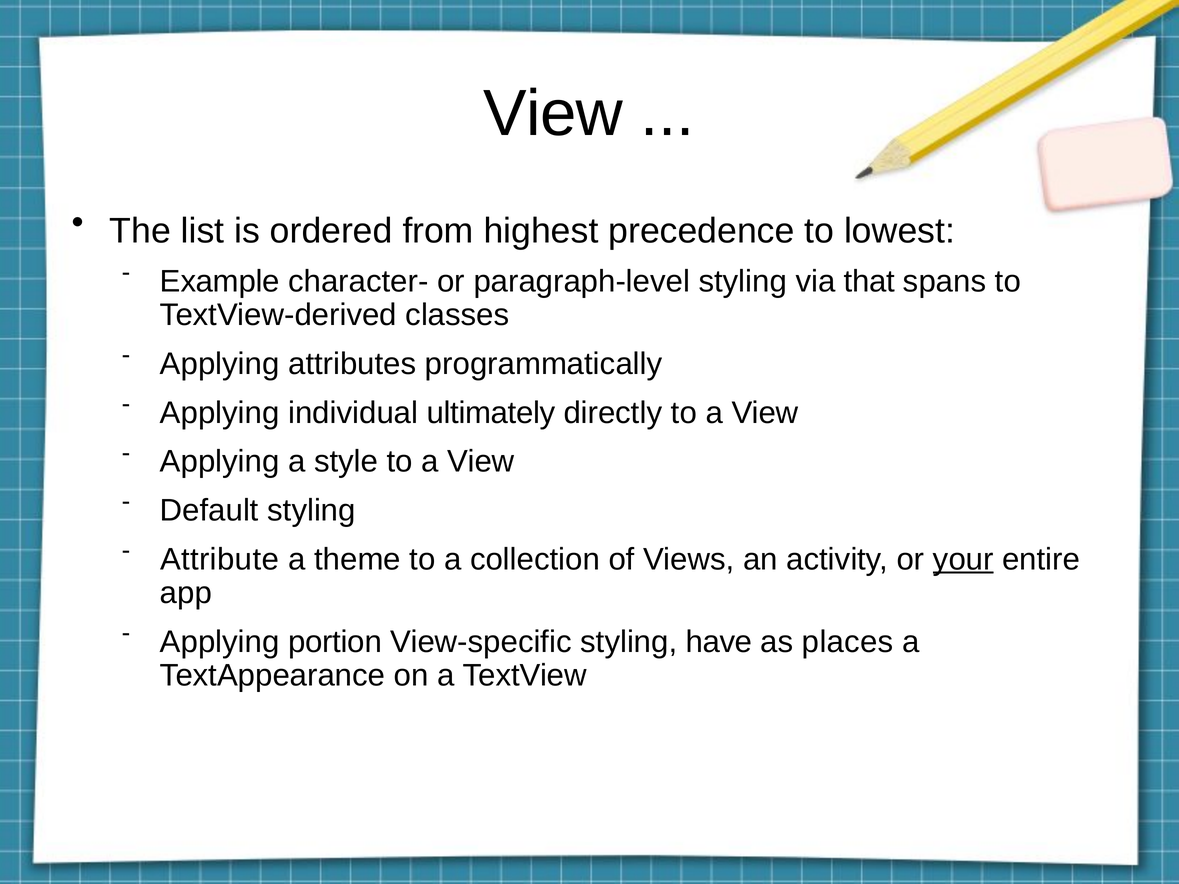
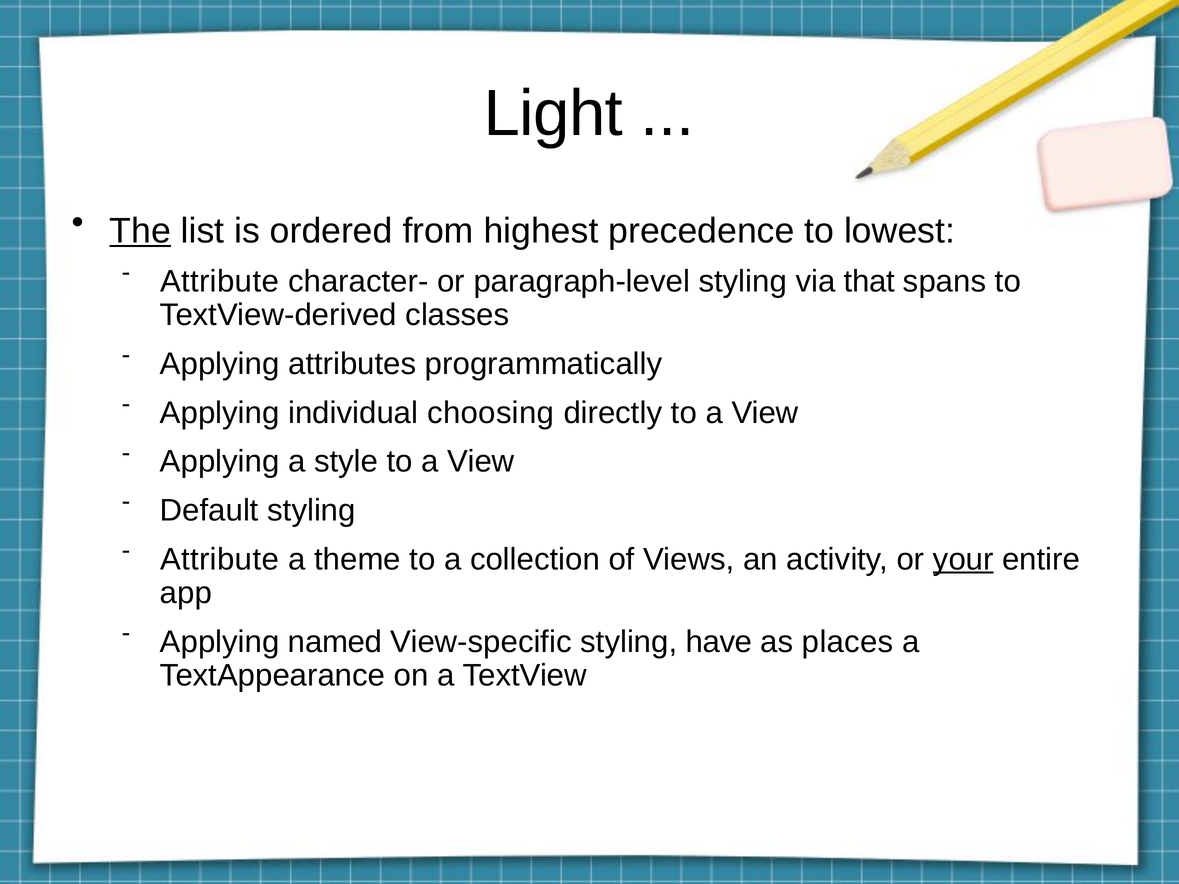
View at (553, 114): View -> Light
The underline: none -> present
Example at (220, 281): Example -> Attribute
ultimately: ultimately -> choosing
portion: portion -> named
